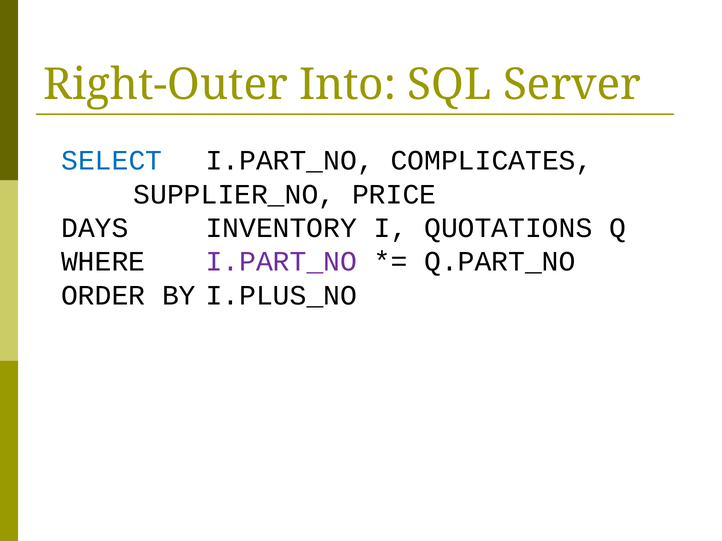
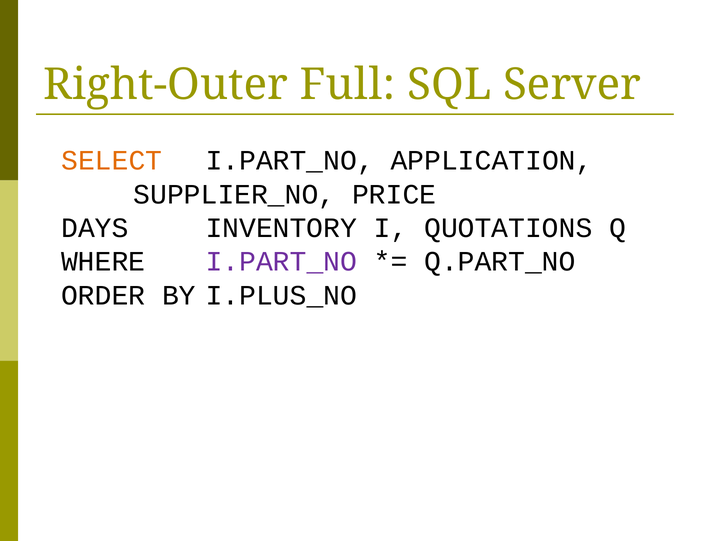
Into: Into -> Full
SELECT colour: blue -> orange
COMPLICATES: COMPLICATES -> APPLICATION
